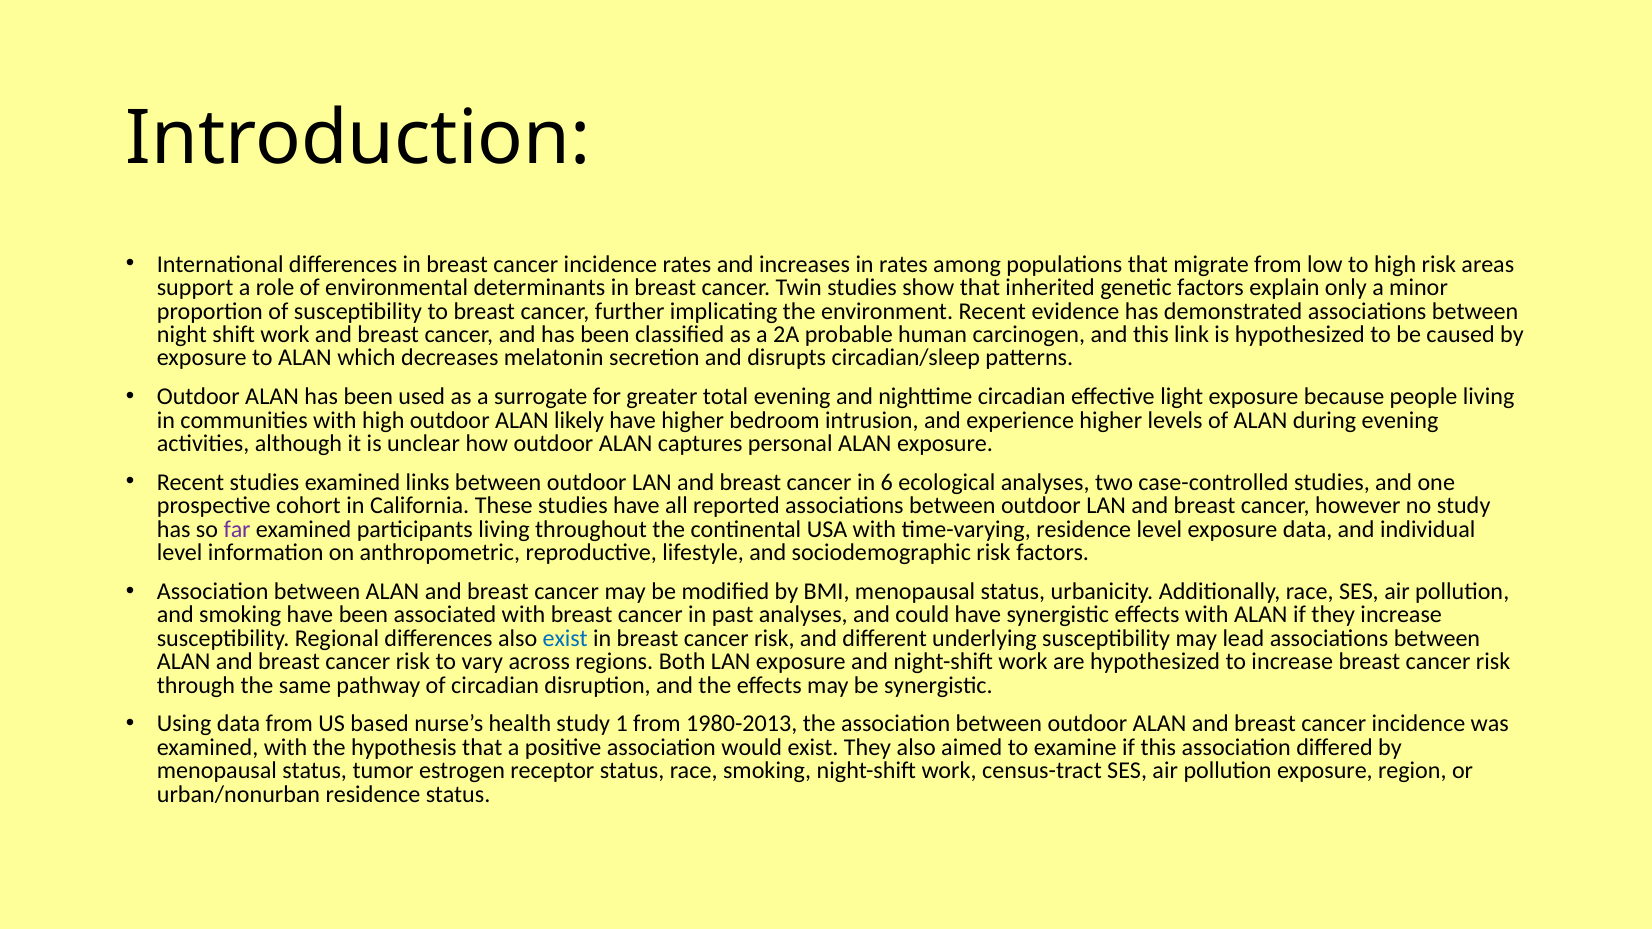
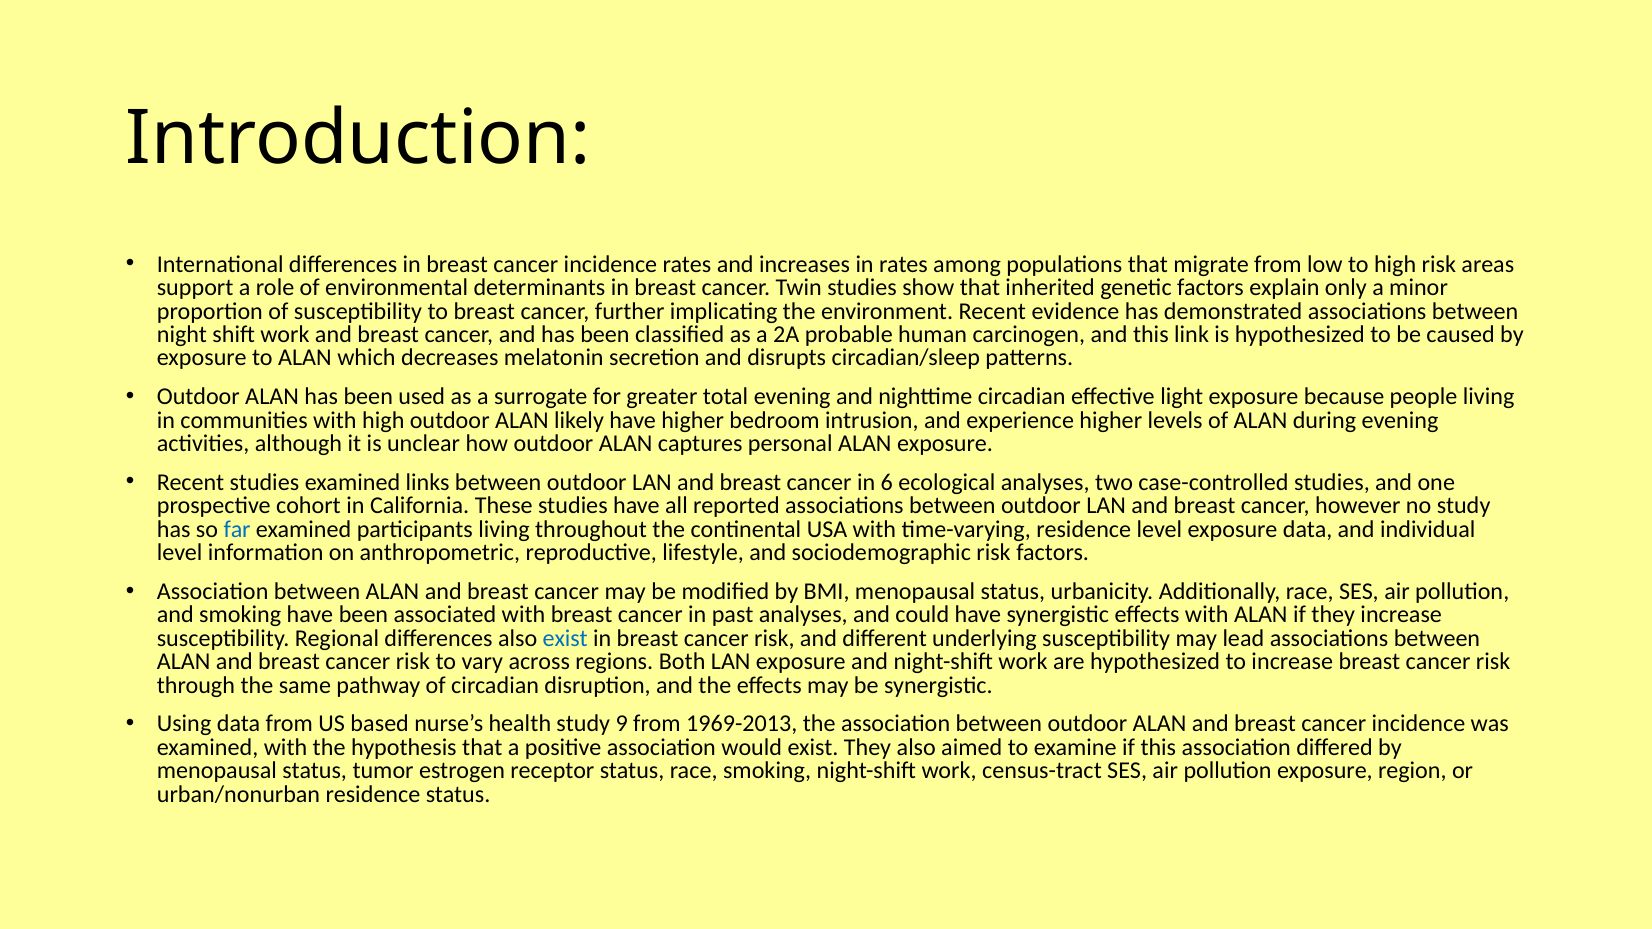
far colour: purple -> blue
1: 1 -> 9
1980-2013: 1980-2013 -> 1969-2013
